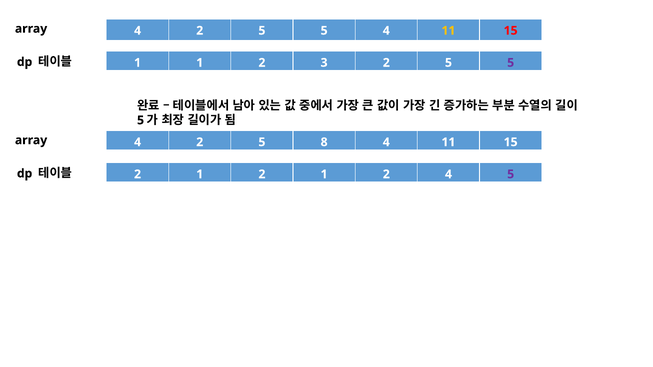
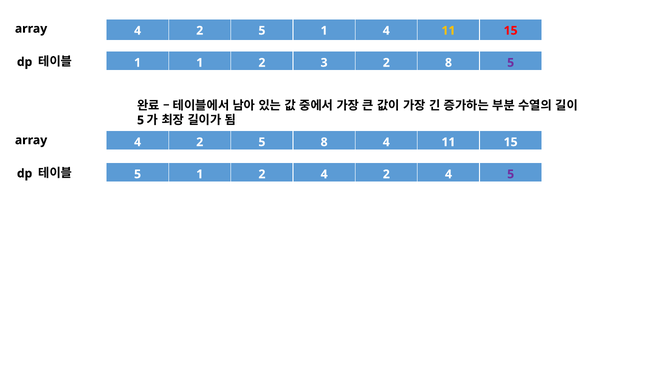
4 2 5 5: 5 -> 1
3 2 5: 5 -> 8
2 at (138, 174): 2 -> 5
1 2 1: 1 -> 4
